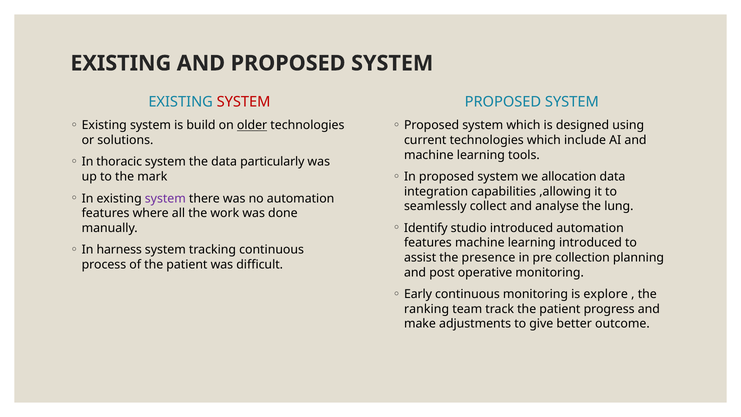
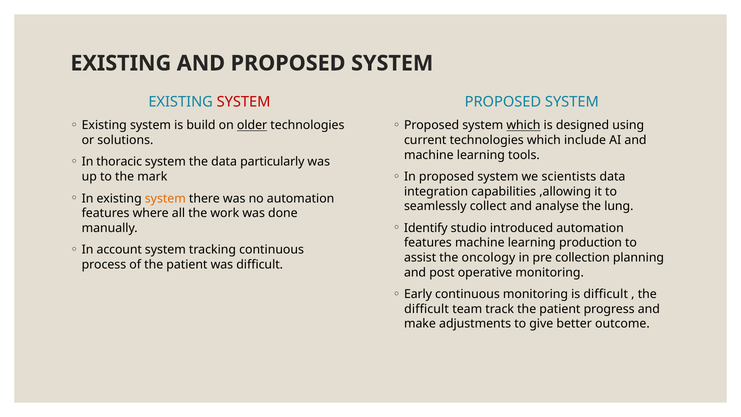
which at (523, 125) underline: none -> present
allocation: allocation -> scientists
system at (165, 198) colour: purple -> orange
learning introduced: introduced -> production
harness: harness -> account
presence: presence -> oncology
is explore: explore -> difficult
ranking at (427, 309): ranking -> difficult
